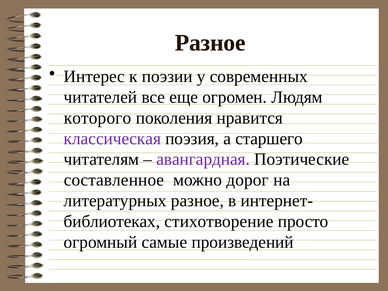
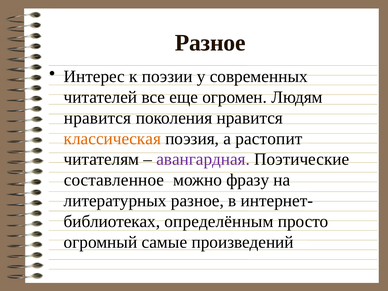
которого at (98, 118): которого -> нравится
классическая colour: purple -> orange
старшего: старшего -> растопит
дорог: дорог -> фразу
стихотворение: стихотворение -> определённым
